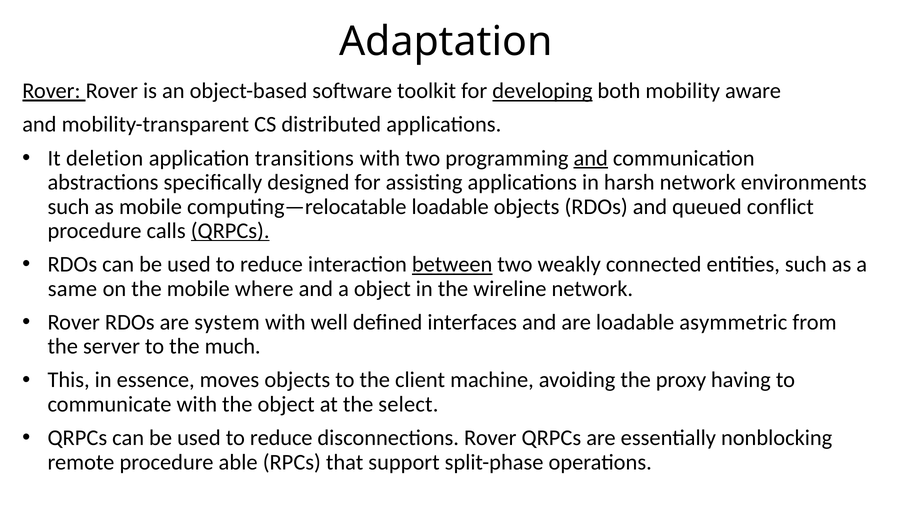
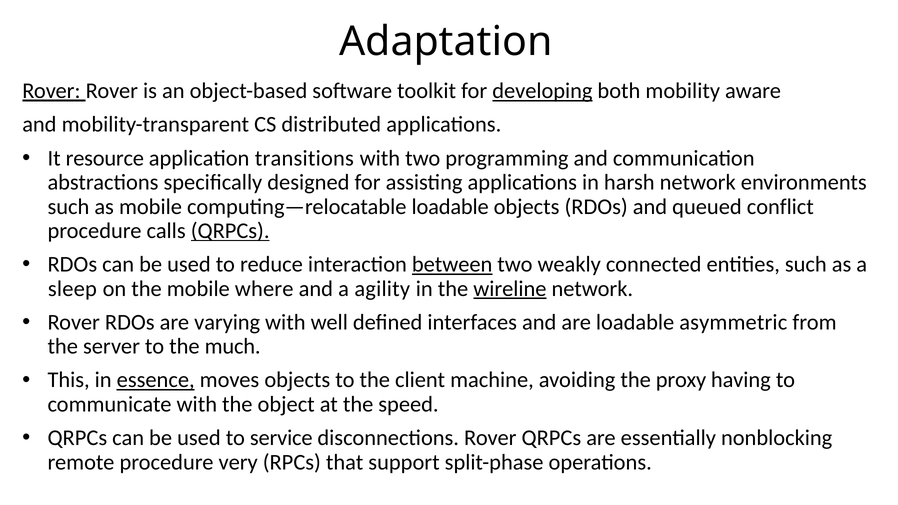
deletion: deletion -> resource
and at (591, 158) underline: present -> none
same: same -> sleep
a object: object -> agility
wireline underline: none -> present
system: system -> varying
essence underline: none -> present
select: select -> speed
reduce at (281, 438): reduce -> service
able: able -> very
